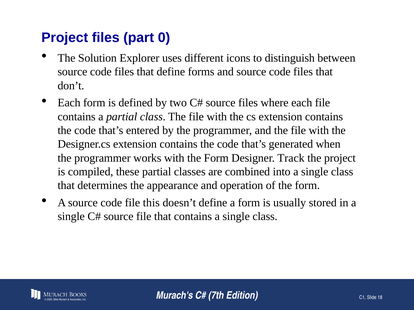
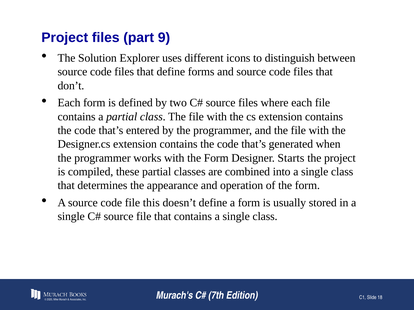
0: 0 -> 9
Track: Track -> Starts
